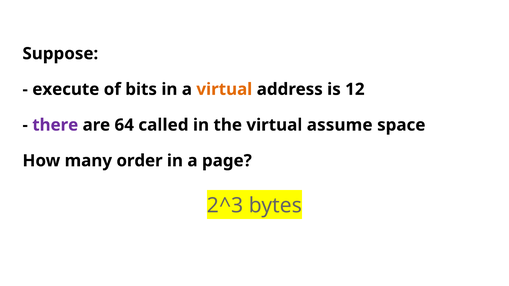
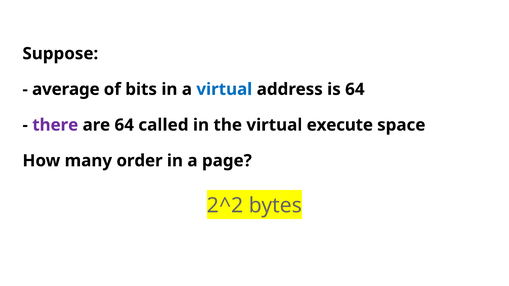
execute: execute -> average
virtual at (224, 89) colour: orange -> blue
is 12: 12 -> 64
assume: assume -> execute
2^3: 2^3 -> 2^2
